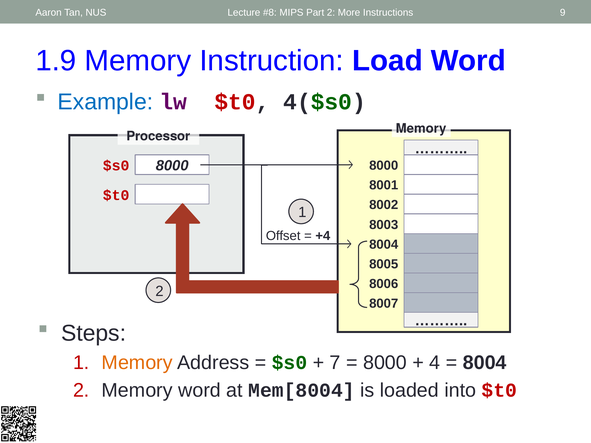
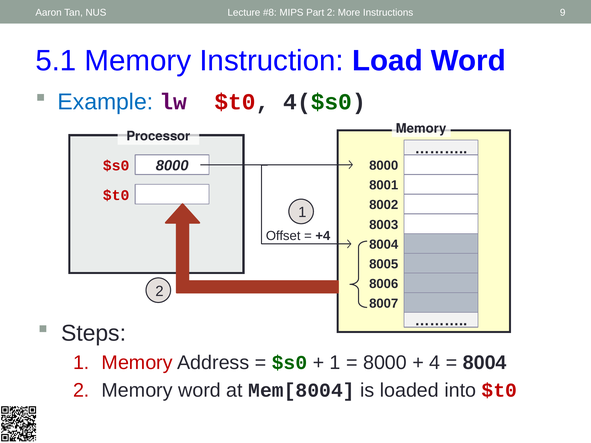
1.9: 1.9 -> 5.1
Memory at (137, 363) colour: orange -> red
7 at (335, 363): 7 -> 1
